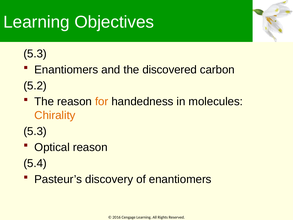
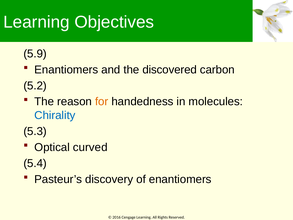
5.3 at (35, 54): 5.3 -> 5.9
Chirality colour: orange -> blue
Optical reason: reason -> curved
